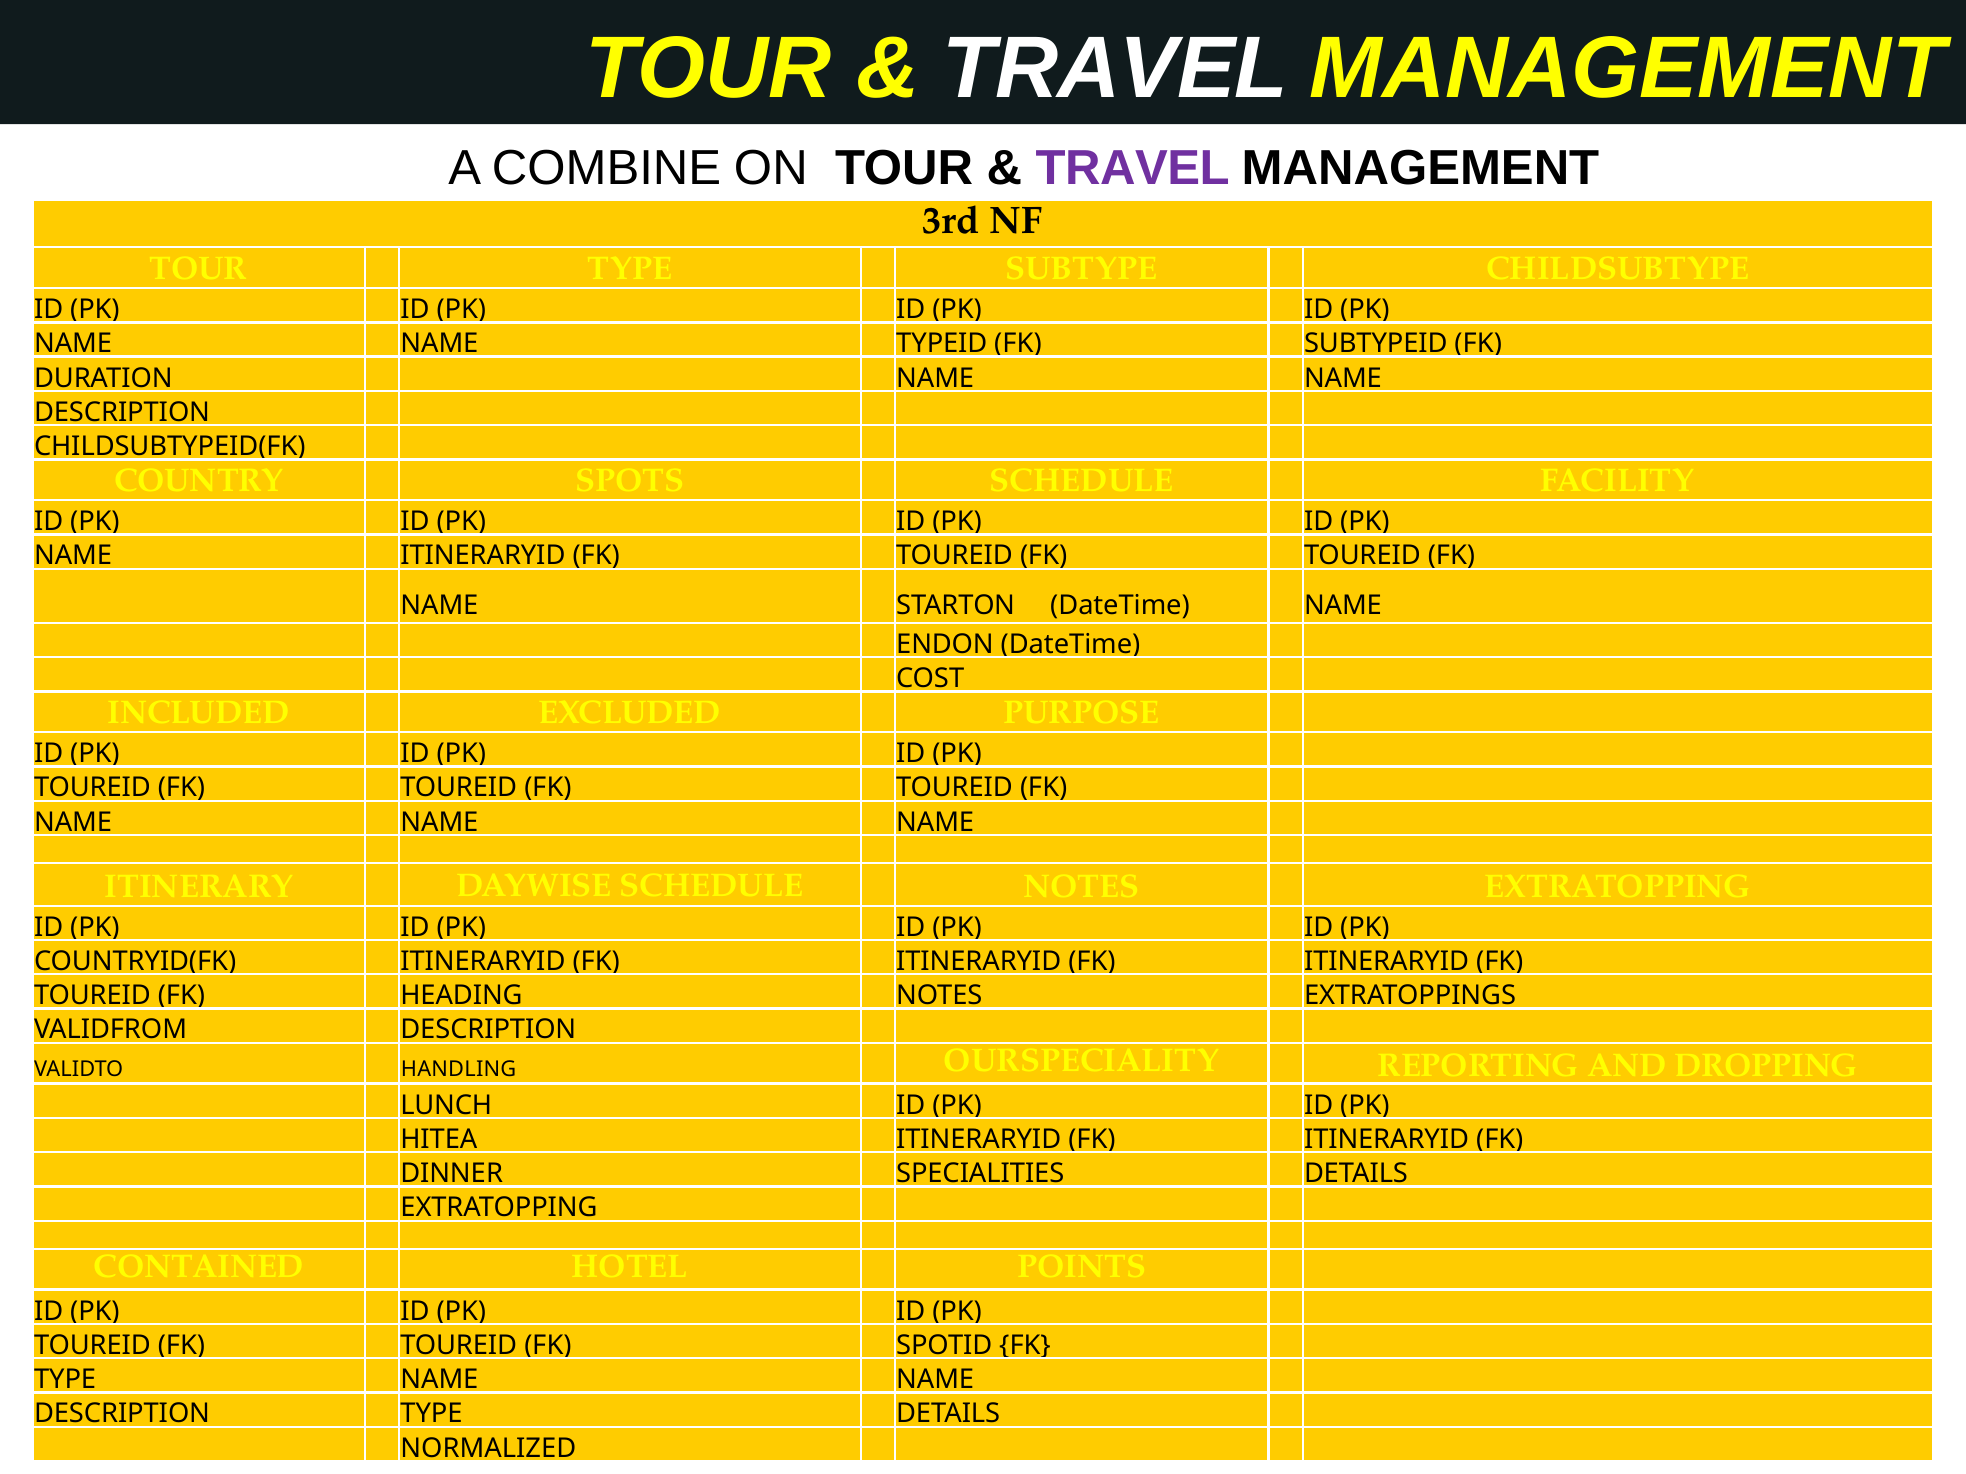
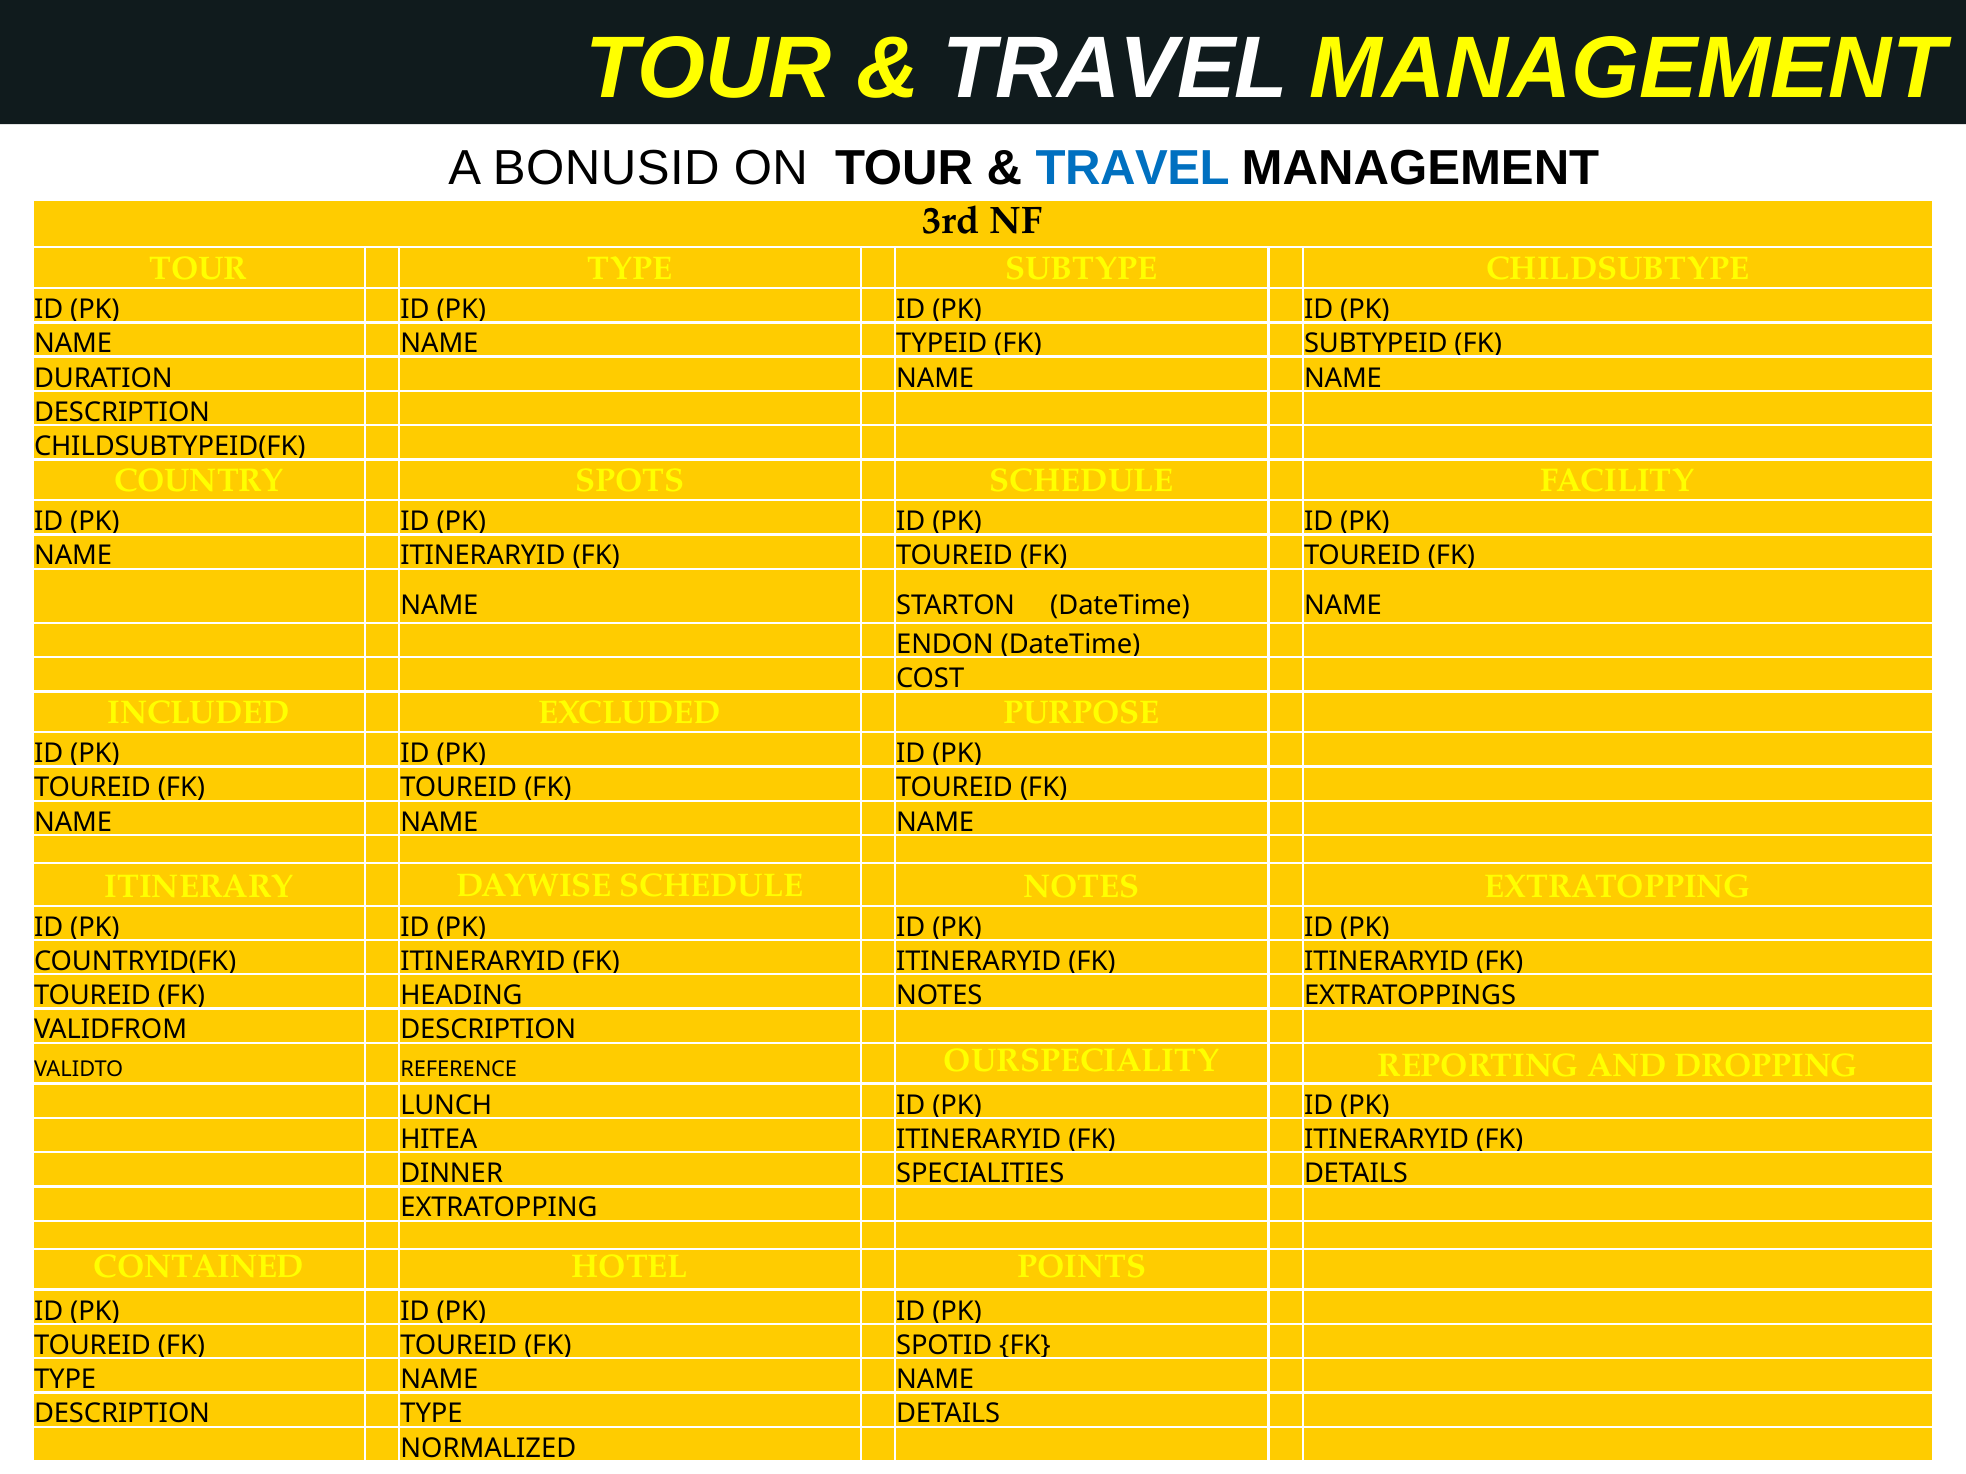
COMBINE: COMBINE -> BONUSID
TRAVEL at (1133, 168) colour: purple -> blue
HANDLING: HANDLING -> REFERENCE
